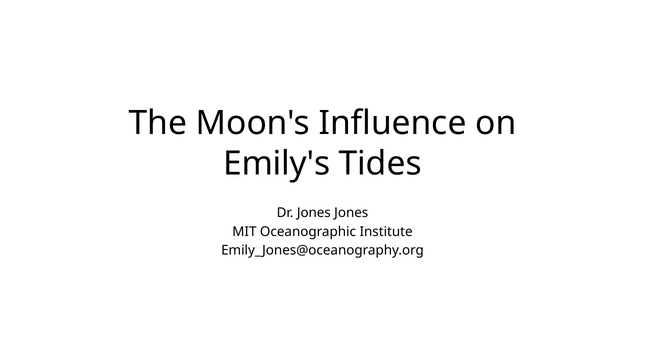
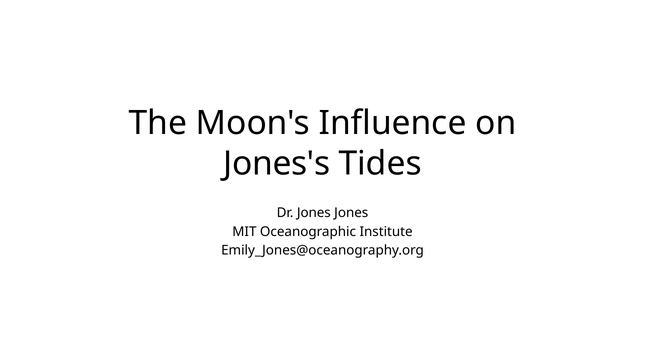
Emily's: Emily's -> Jones's
